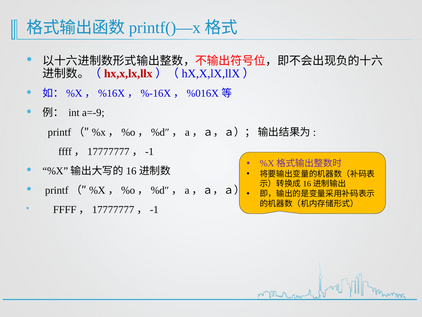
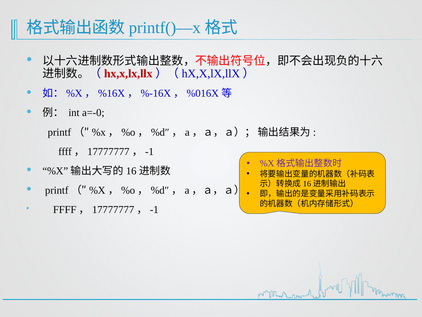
a=-9: a=-9 -> a=-0
